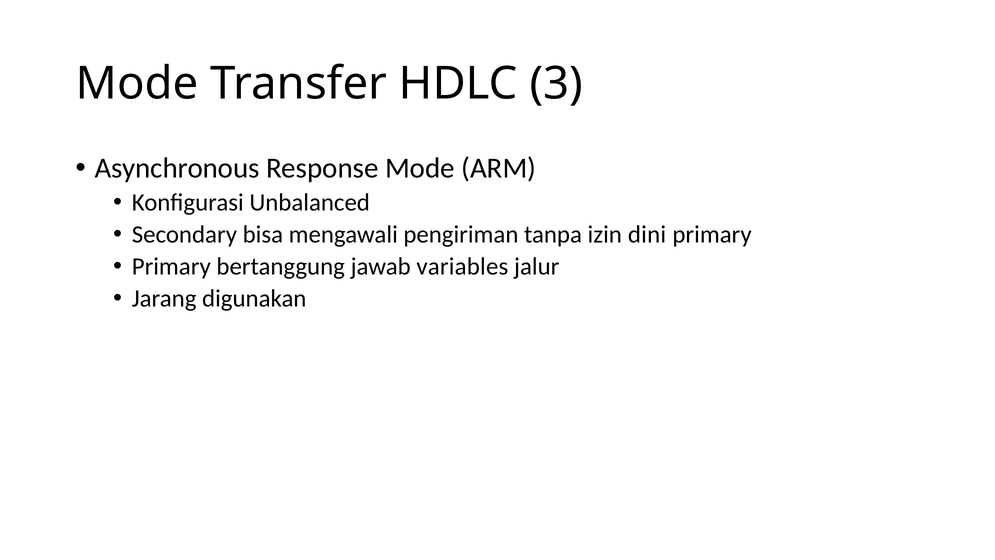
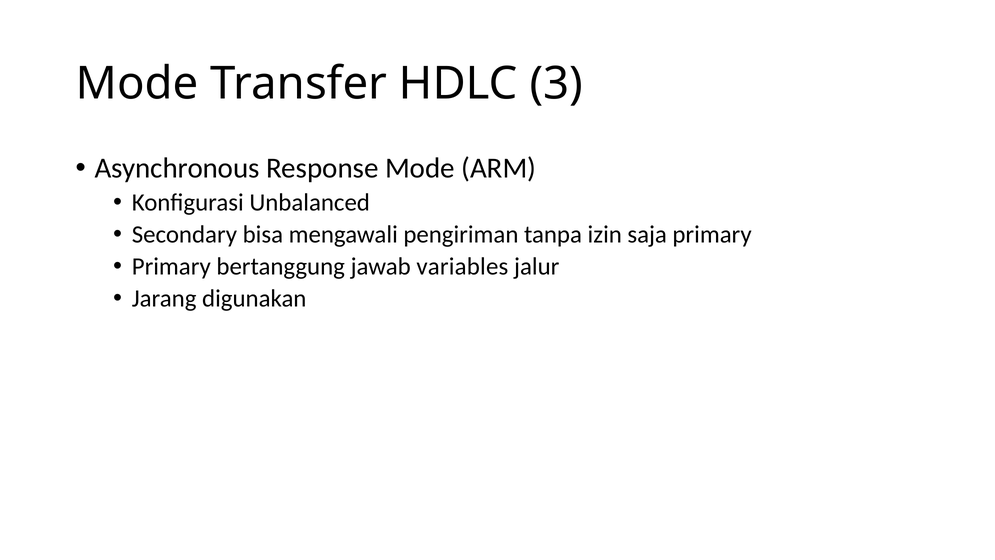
dini: dini -> saja
